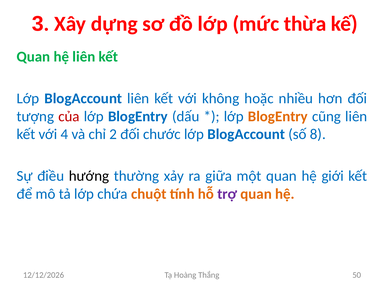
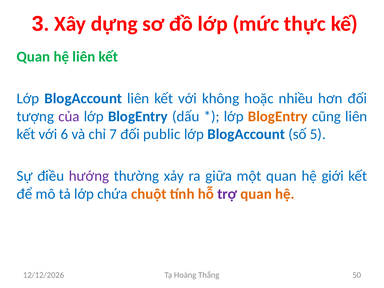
thừa: thừa -> thực
của colour: red -> purple
4: 4 -> 6
2: 2 -> 7
chước: chước -> public
8: 8 -> 5
hướng colour: black -> purple
